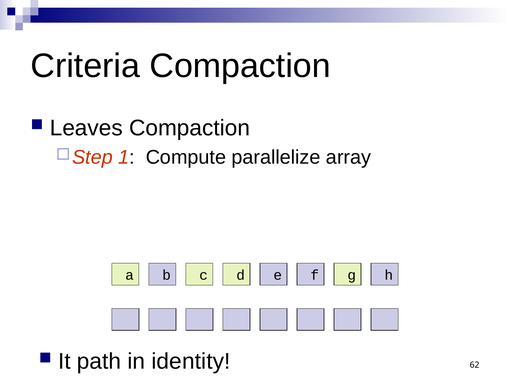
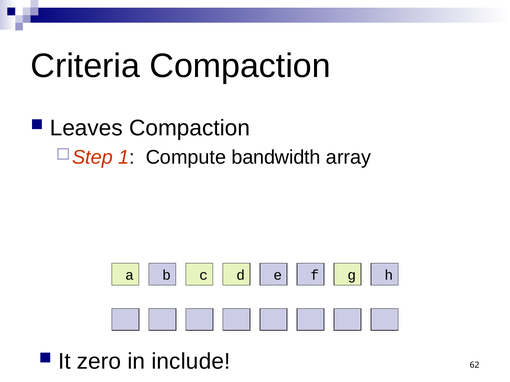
parallelize: parallelize -> bandwidth
path: path -> zero
identity: identity -> include
